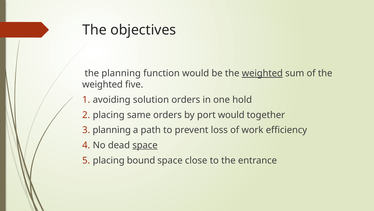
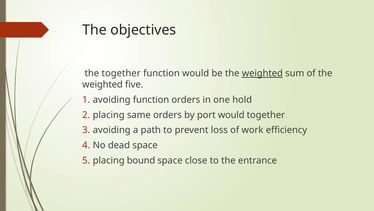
the planning: planning -> together
avoiding solution: solution -> function
planning at (112, 130): planning -> avoiding
space at (145, 145) underline: present -> none
